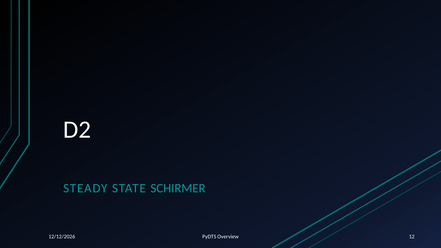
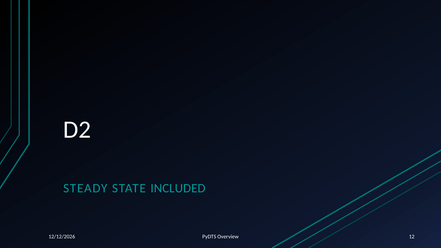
SCHIRMER: SCHIRMER -> INCLUDED
